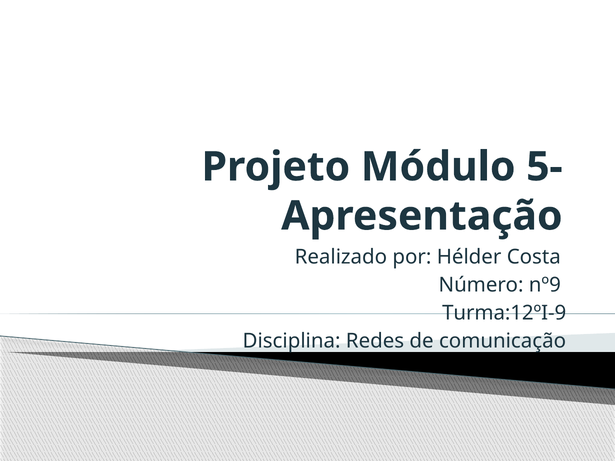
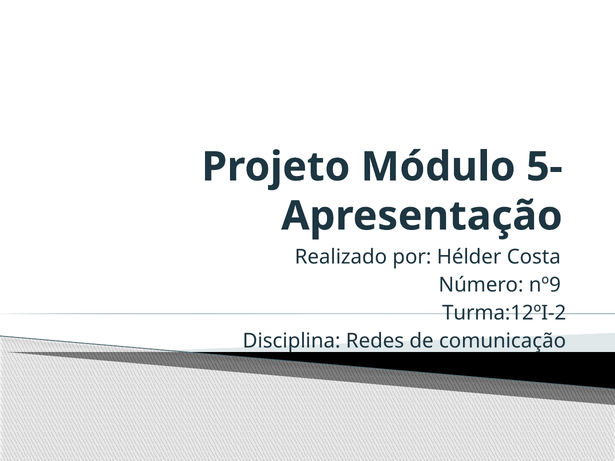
Turma:12ºI-9: Turma:12ºI-9 -> Turma:12ºI-2
